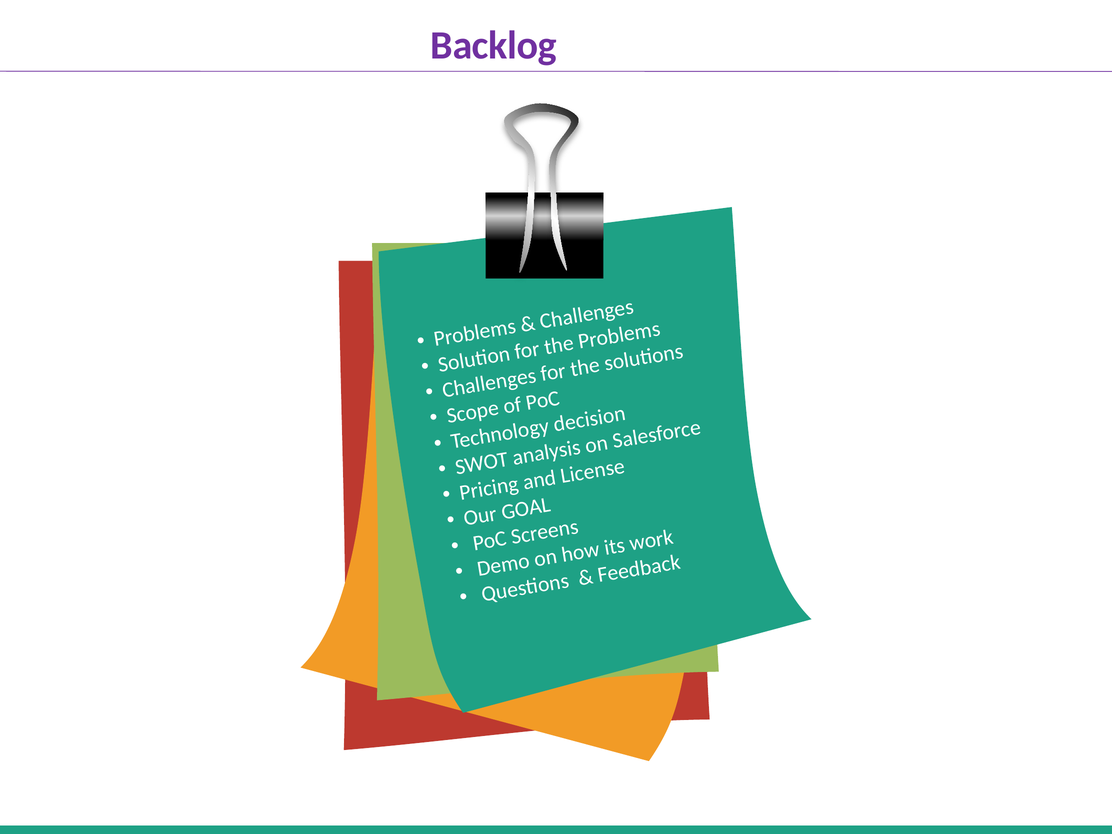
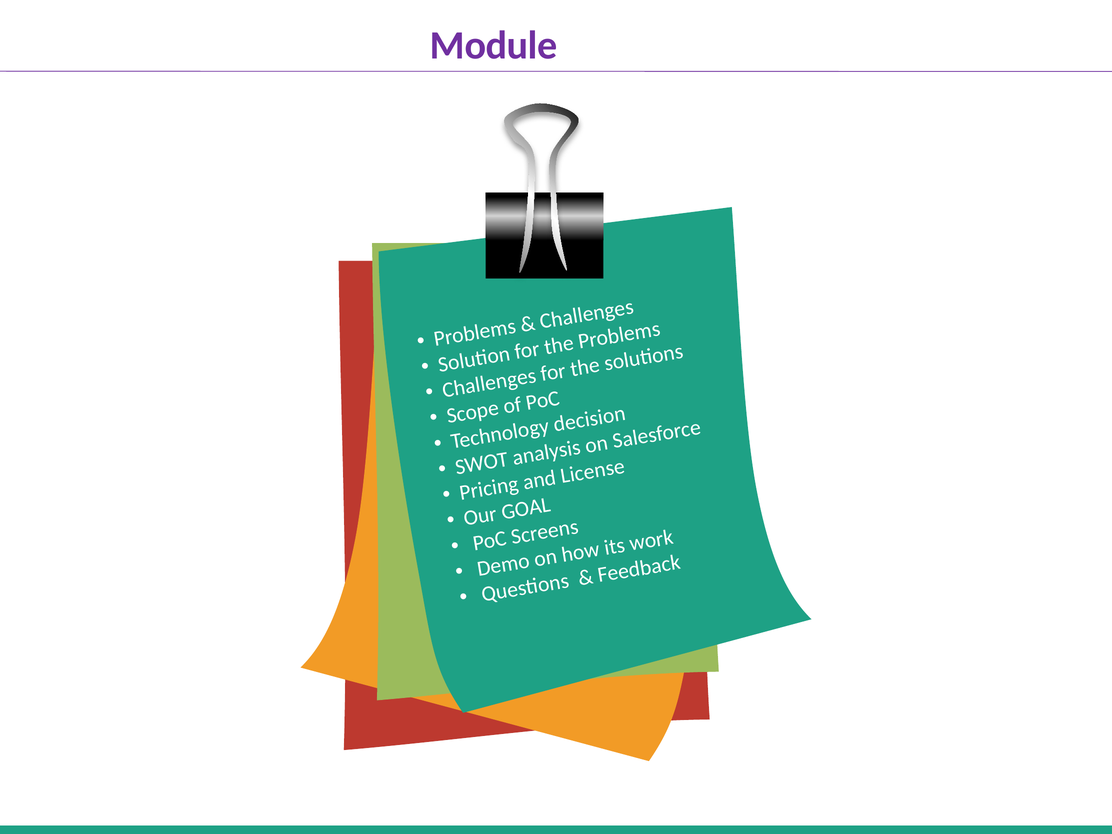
Backlog: Backlog -> Module
